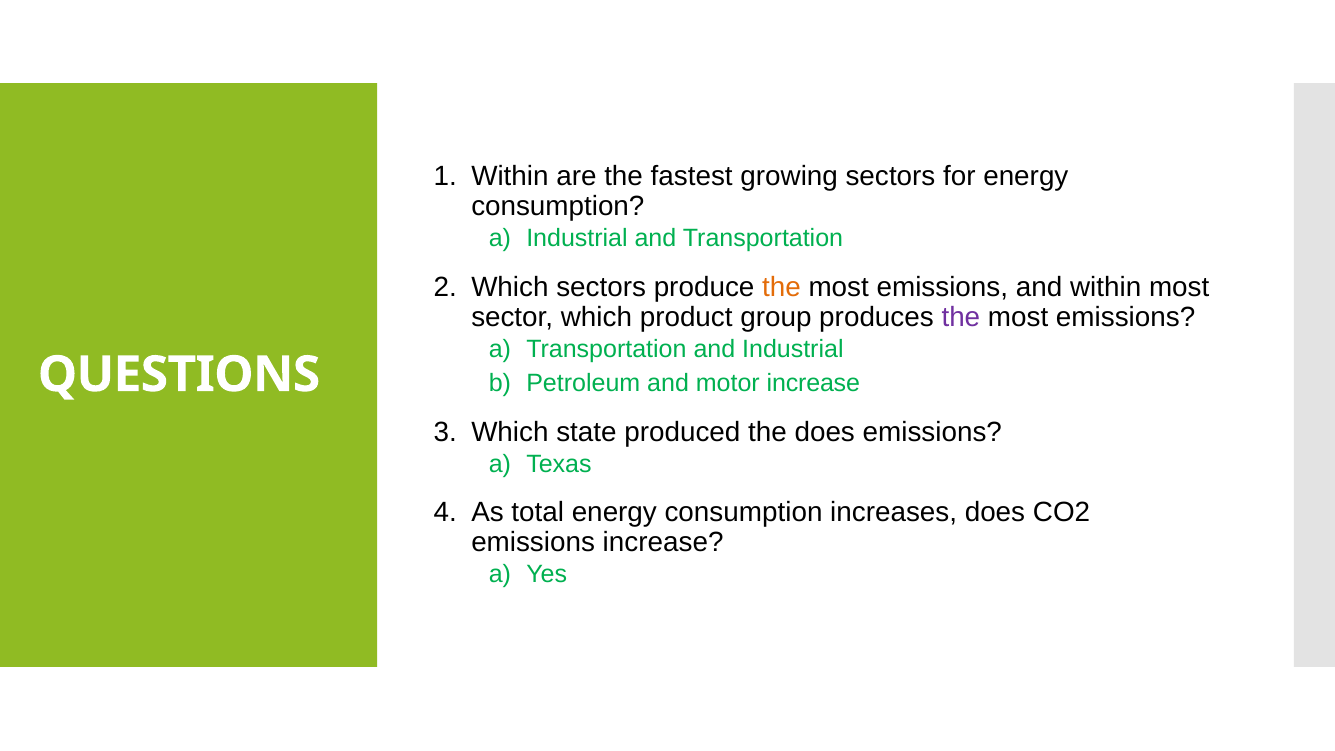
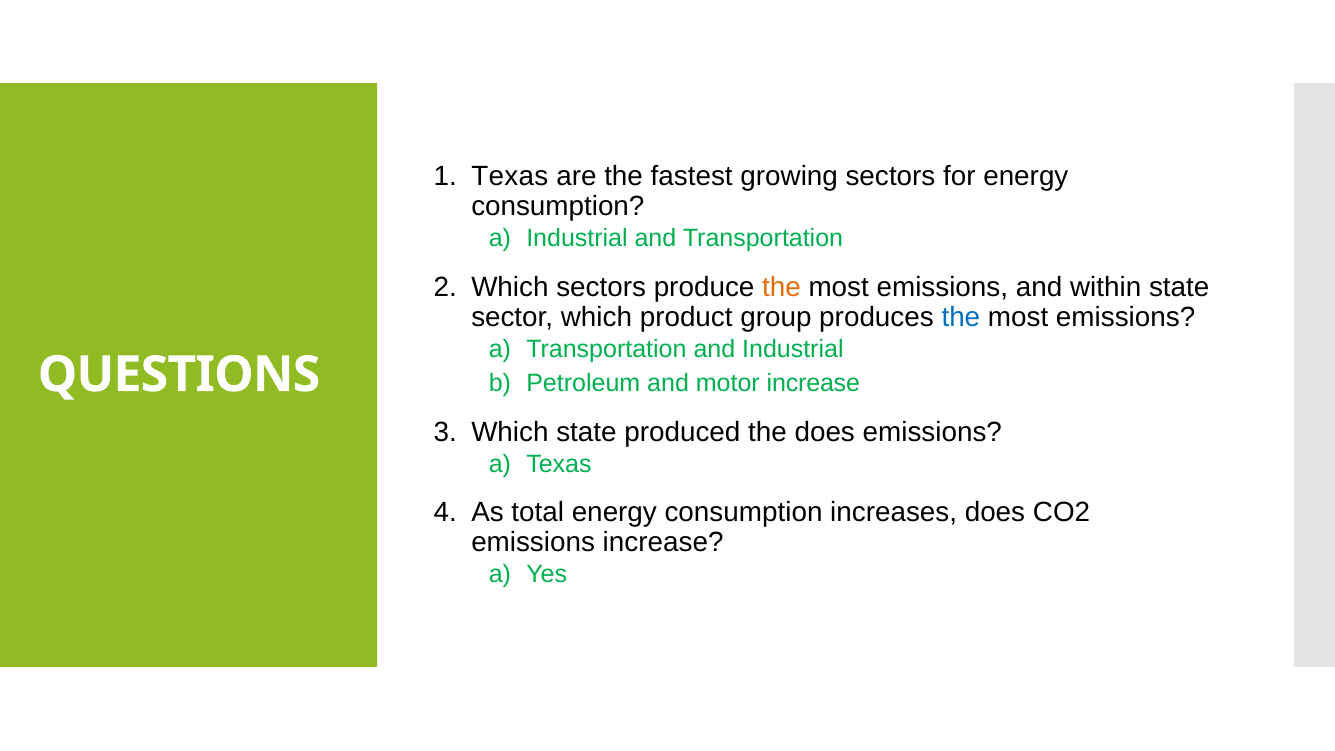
Within at (510, 176): Within -> Texas
within most: most -> state
the at (961, 317) colour: purple -> blue
